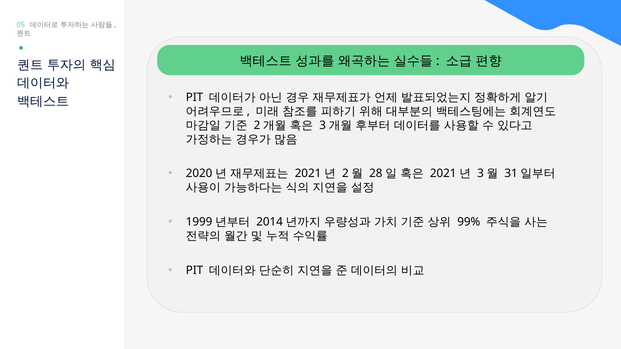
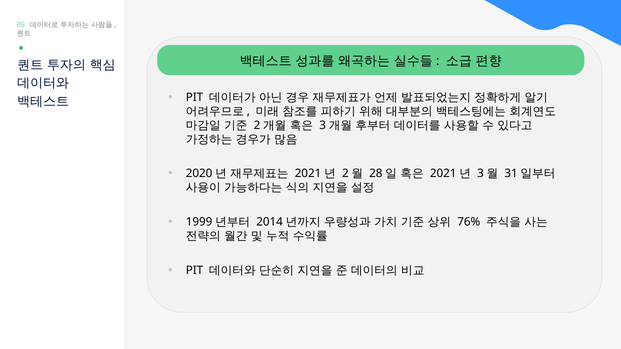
99%: 99% -> 76%
